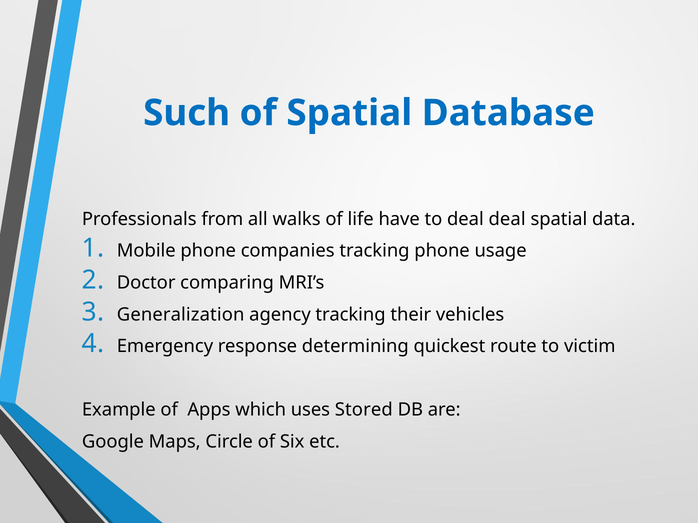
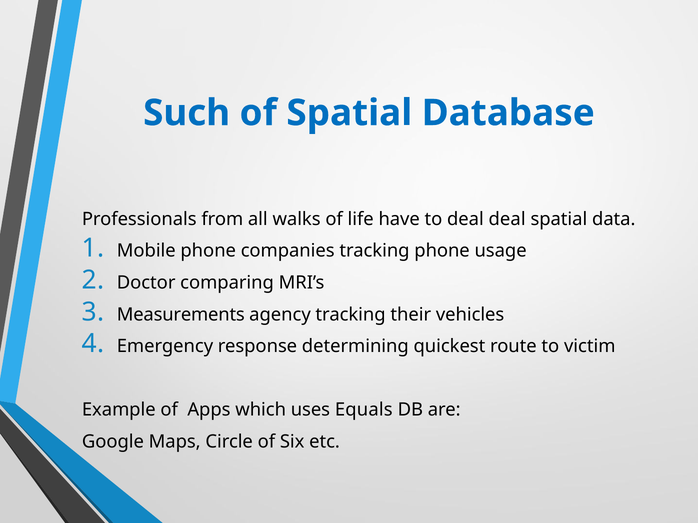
Generalization: Generalization -> Measurements
Stored: Stored -> Equals
